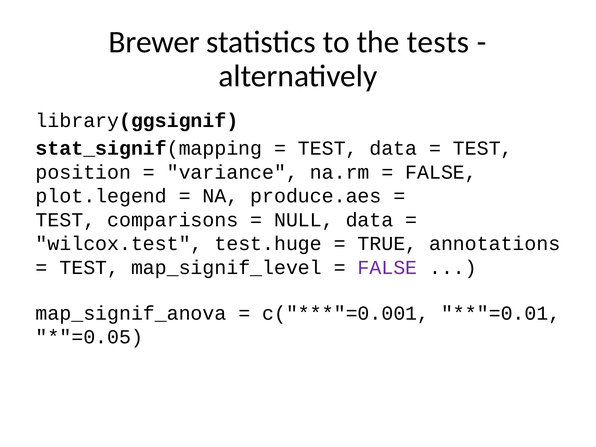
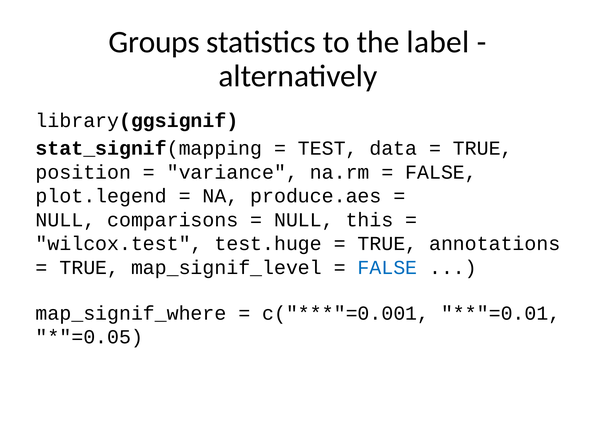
Brewer: Brewer -> Groups
tests: tests -> label
TEST at (483, 148): TEST -> TRUE
TEST at (65, 220): TEST -> NULL
NULL data: data -> this
TEST at (89, 268): TEST -> TRUE
FALSE at (387, 268) colour: purple -> blue
map_signif_anova: map_signif_anova -> map_signif_where
